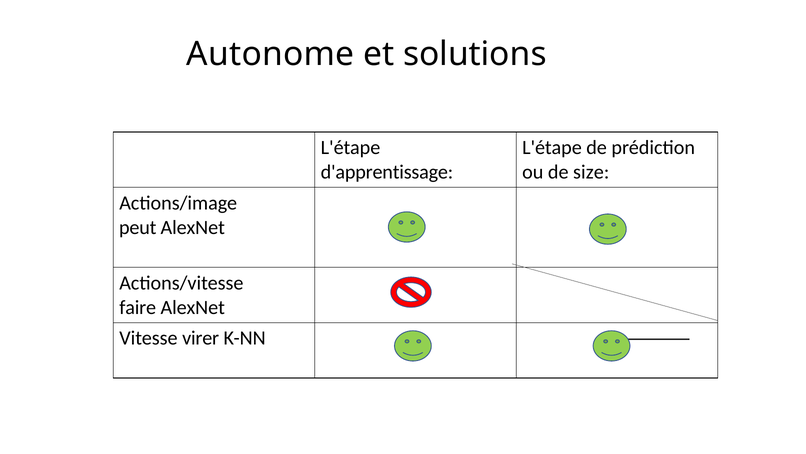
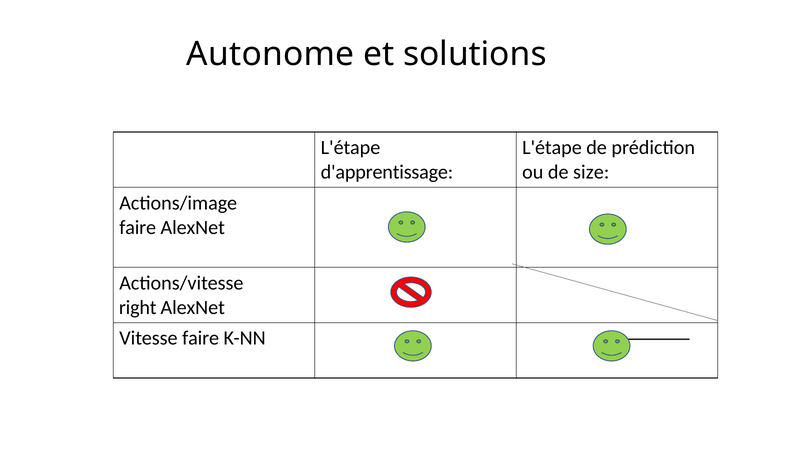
peut at (138, 227): peut -> faire
faire: faire -> right
Vitesse virer: virer -> faire
